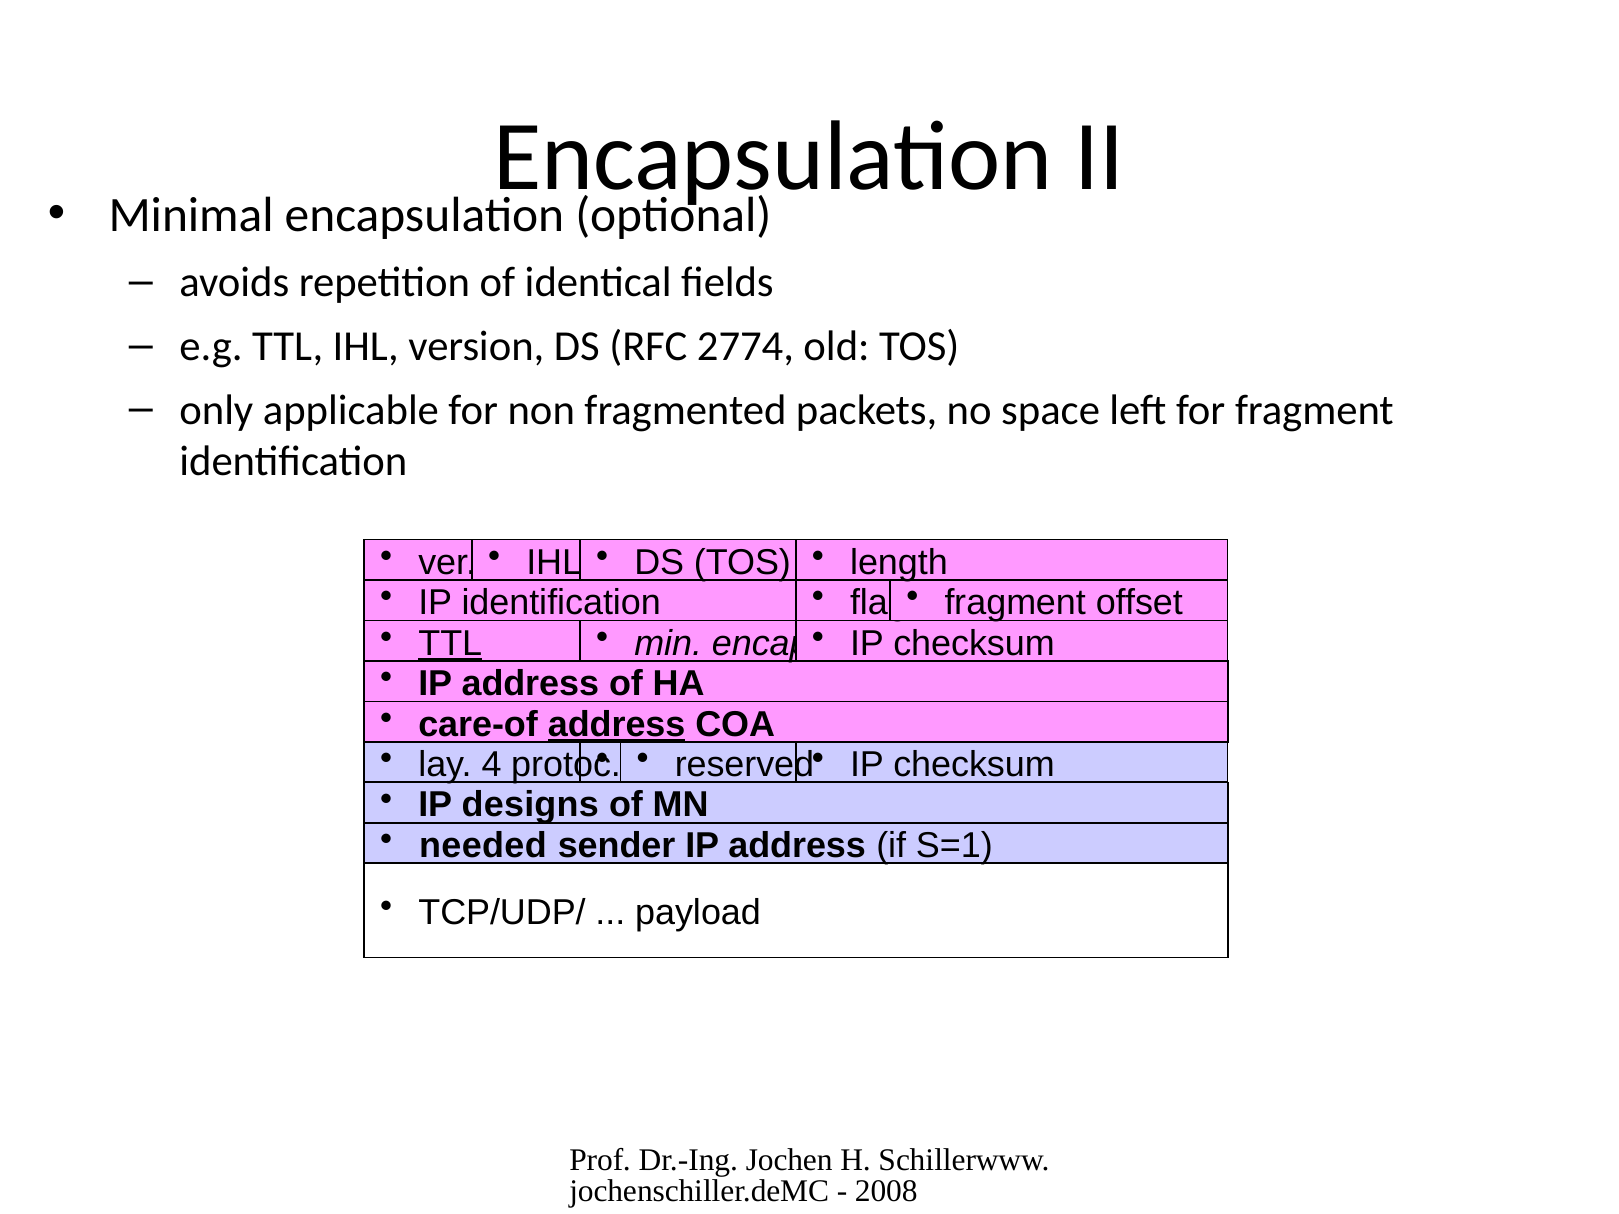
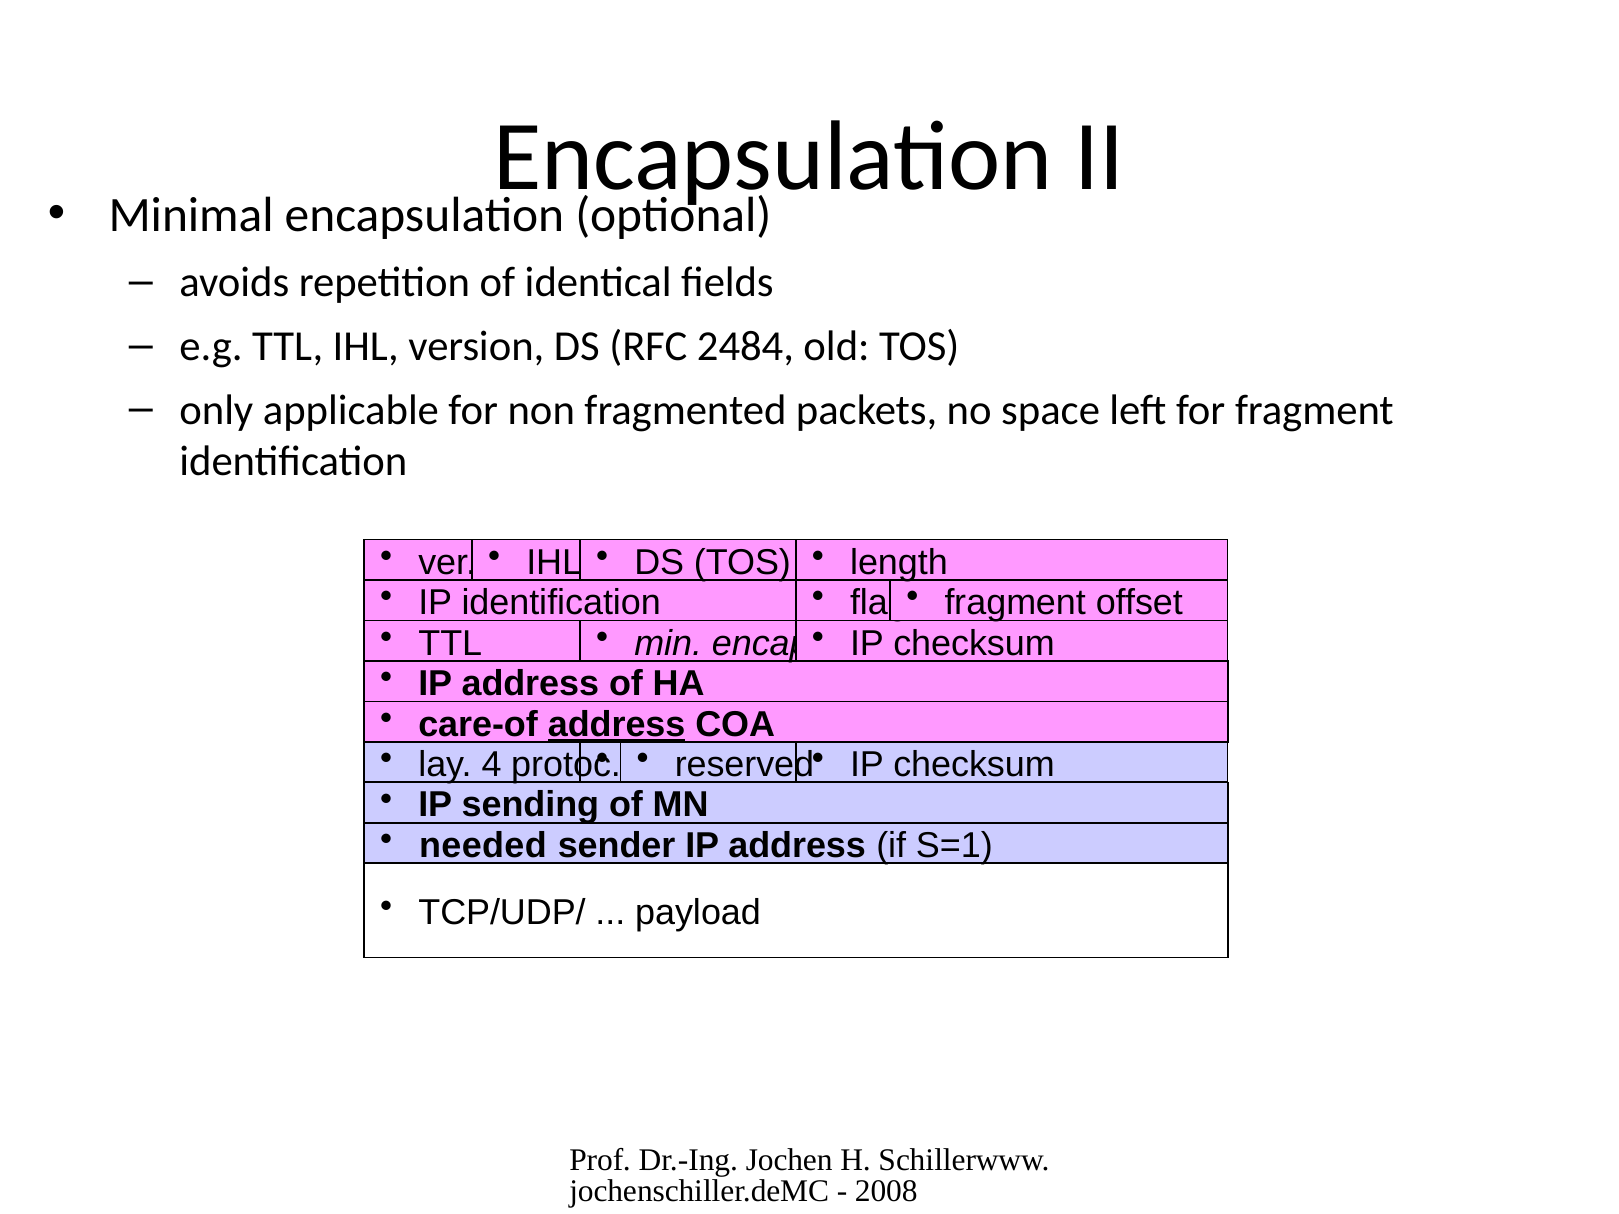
2774: 2774 -> 2484
TTL at (450, 643) underline: present -> none
designs: designs -> sending
